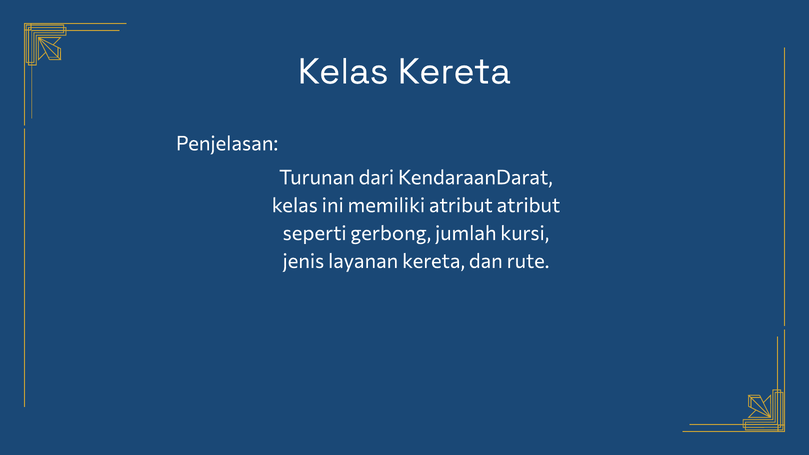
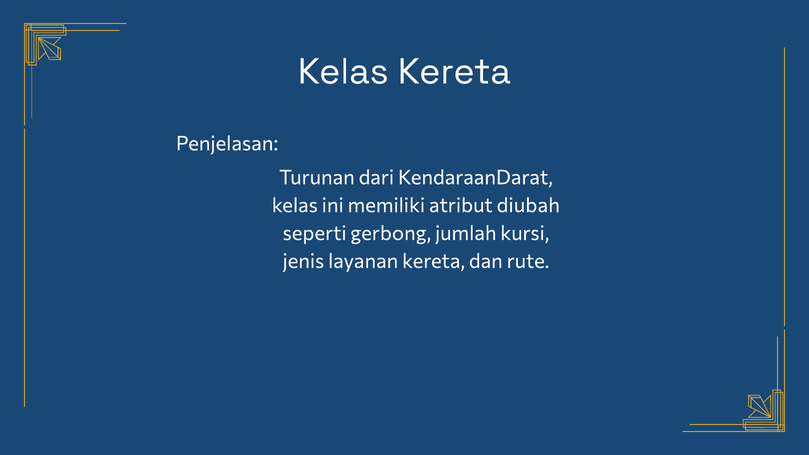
atribut atribut: atribut -> diubah
